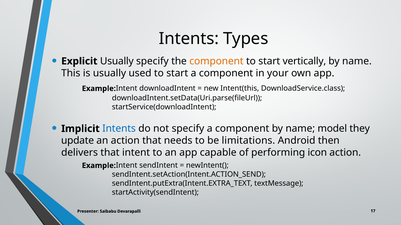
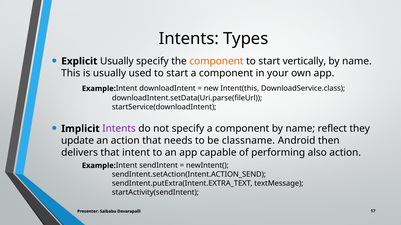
Intents at (119, 129) colour: blue -> purple
model: model -> reflect
limitations: limitations -> classname
icon: icon -> also
